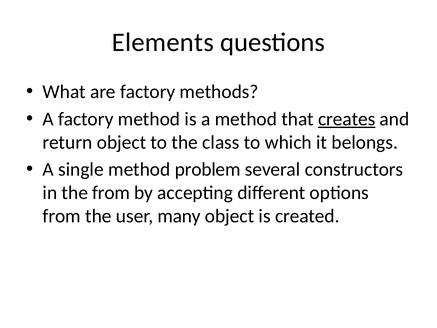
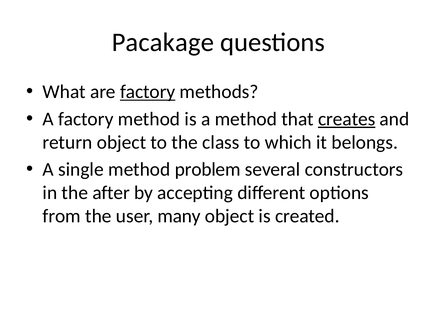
Elements: Elements -> Pacakage
factory at (148, 92) underline: none -> present
the from: from -> after
